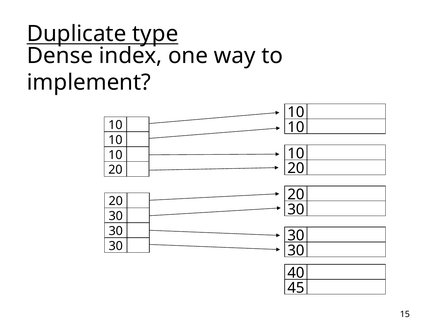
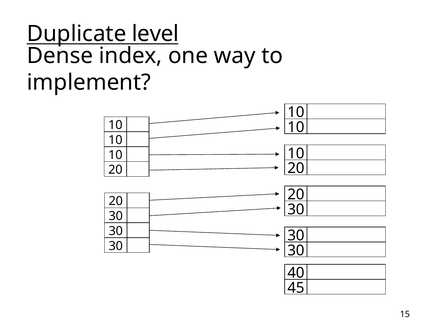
type: type -> level
